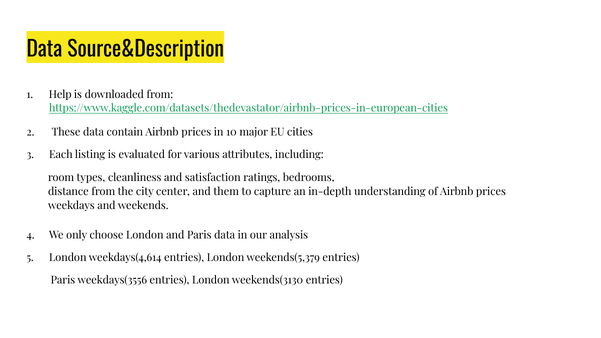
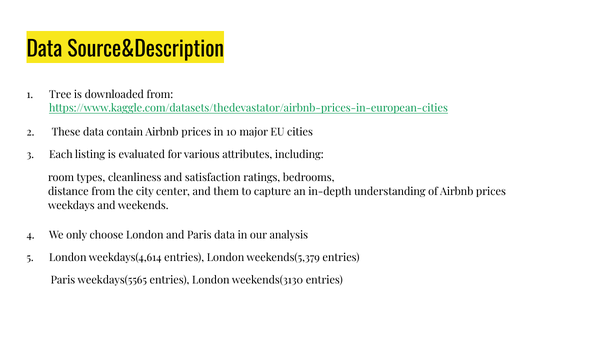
Help: Help -> Tree
weekdays(3556: weekdays(3556 -> weekdays(5565
